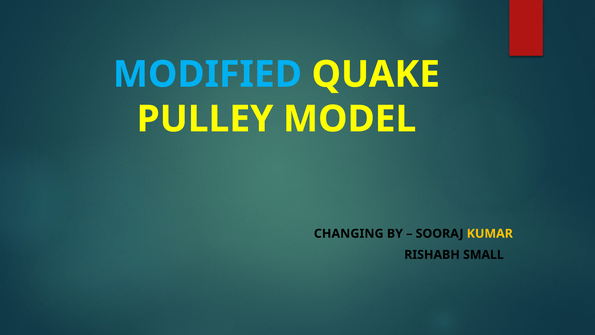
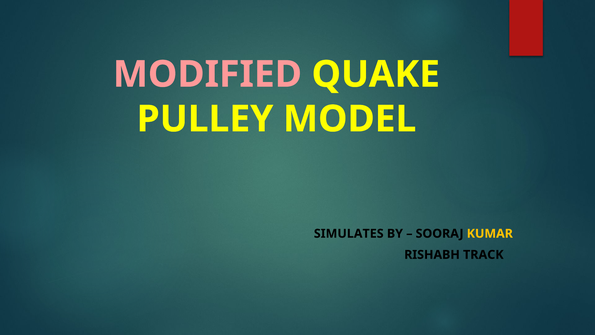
MODIFIED colour: light blue -> pink
CHANGING: CHANGING -> SIMULATES
SMALL: SMALL -> TRACK
